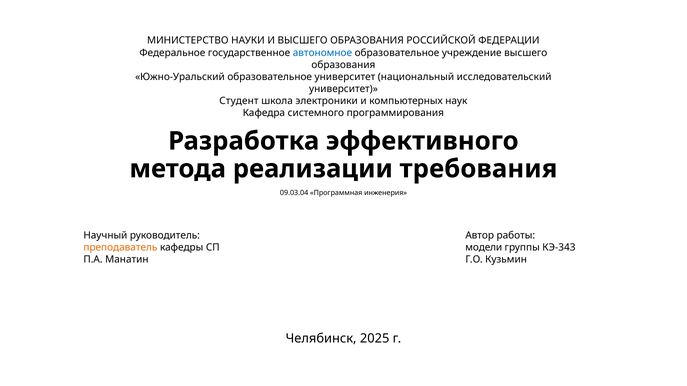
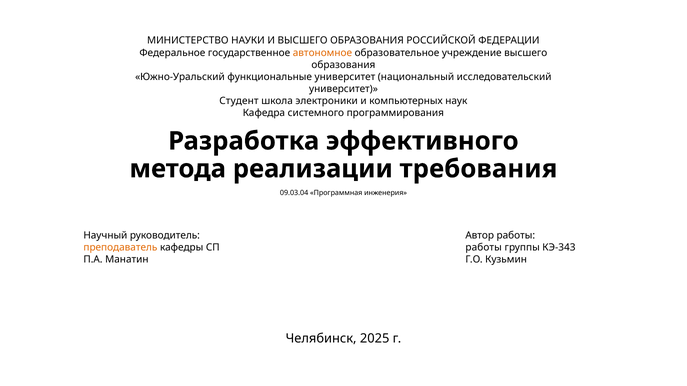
автономное colour: blue -> orange
Южно-Уральский образовательное: образовательное -> функциональные
модели at (484, 248): модели -> работы
